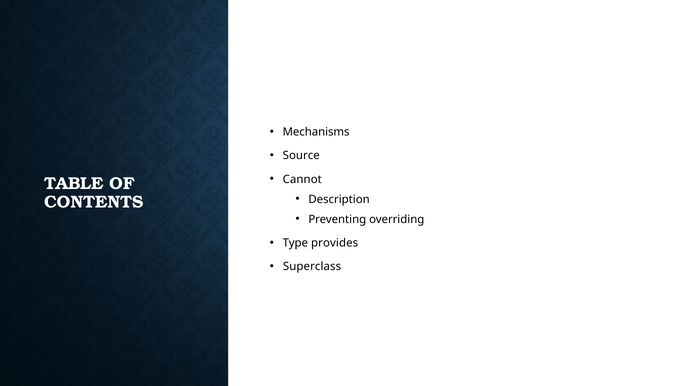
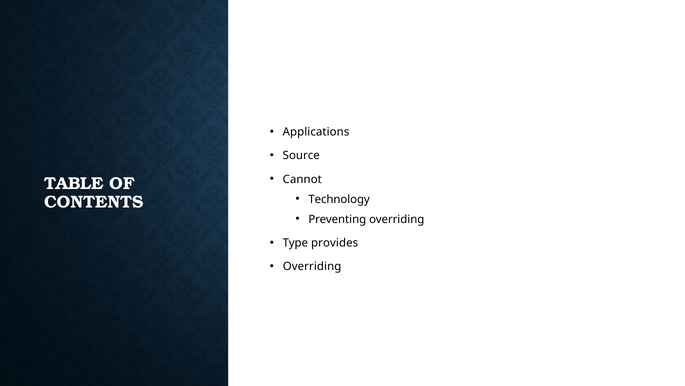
Mechanisms: Mechanisms -> Applications
Description: Description -> Technology
Superclass at (312, 266): Superclass -> Overriding
